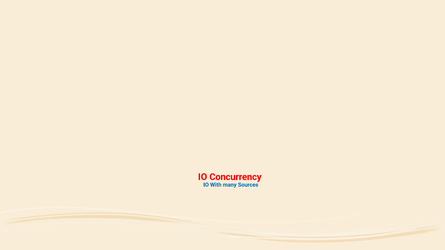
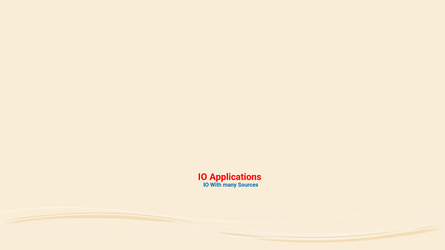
Concurrency: Concurrency -> Applications
